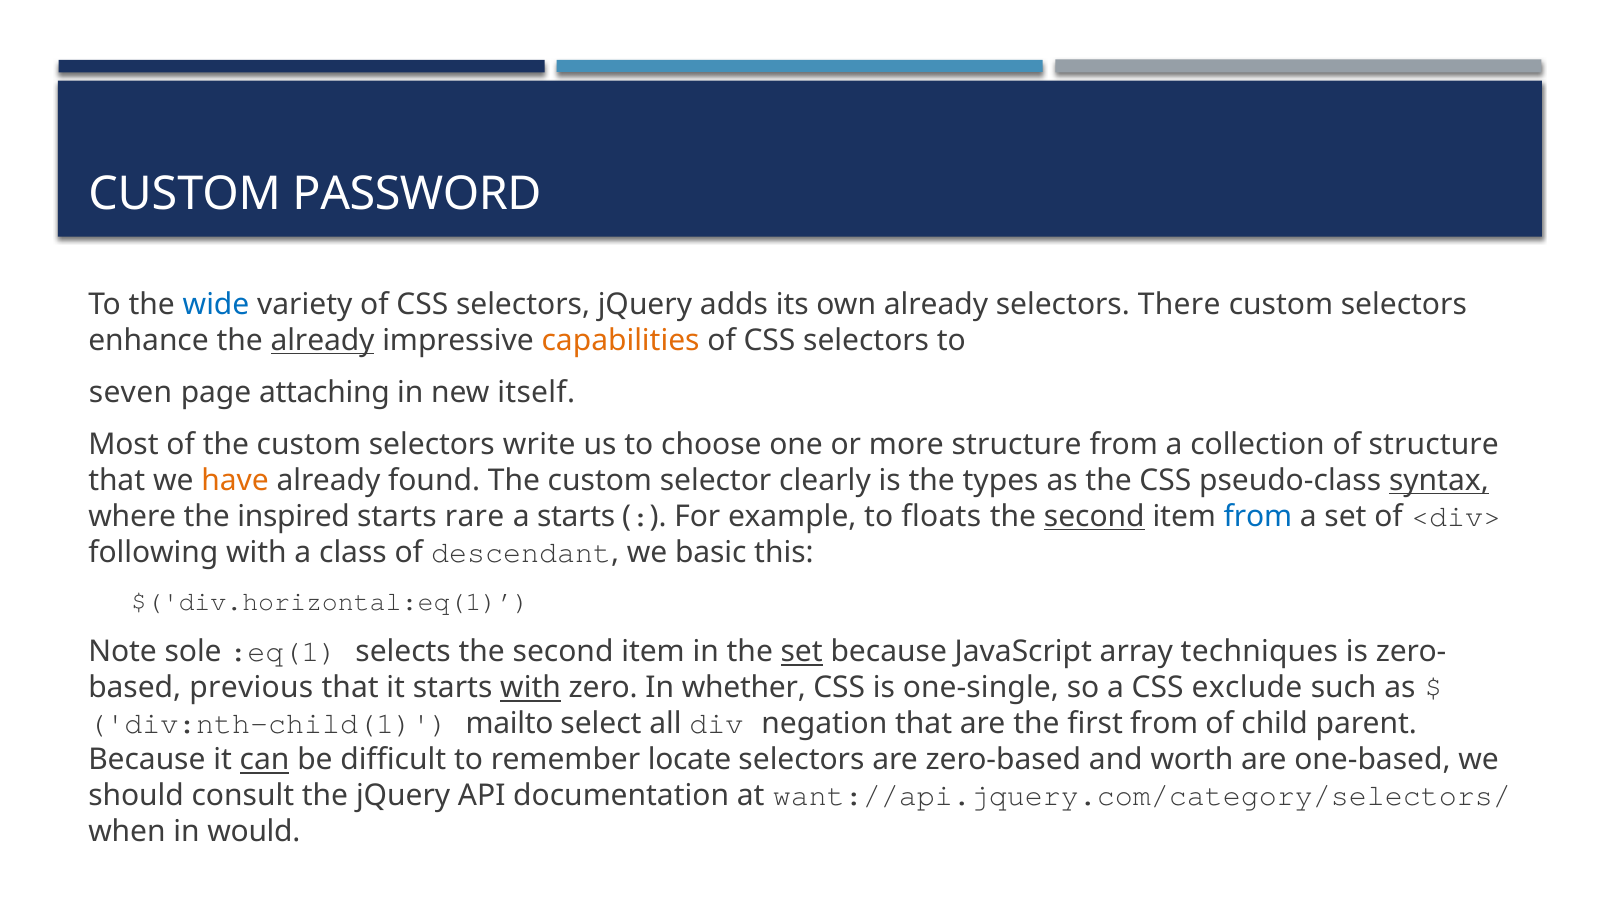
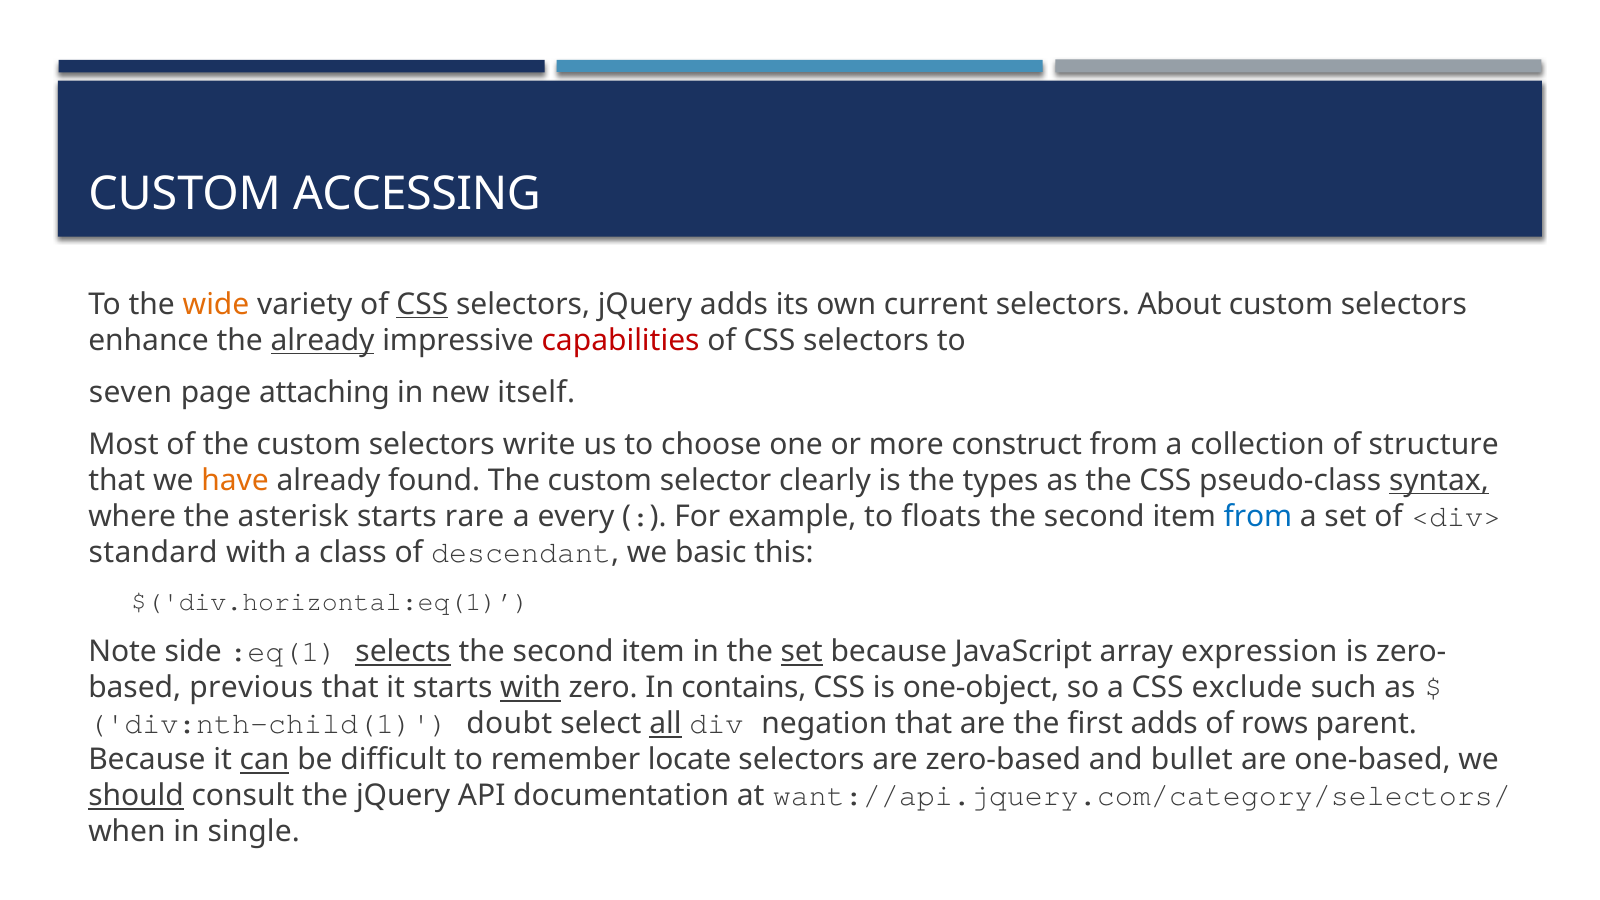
PASSWORD: PASSWORD -> ACCESSING
wide colour: blue -> orange
CSS at (422, 305) underline: none -> present
own already: already -> current
There: There -> About
capabilities colour: orange -> red
more structure: structure -> construct
inspired: inspired -> asterisk
a starts: starts -> every
second at (1094, 517) underline: present -> none
following: following -> standard
sole: sole -> side
selects underline: none -> present
techniques: techniques -> expression
whether: whether -> contains
one-single: one-single -> one-object
mailto: mailto -> doubt
all underline: none -> present
first from: from -> adds
child: child -> rows
worth: worth -> bullet
should underline: none -> present
would: would -> single
